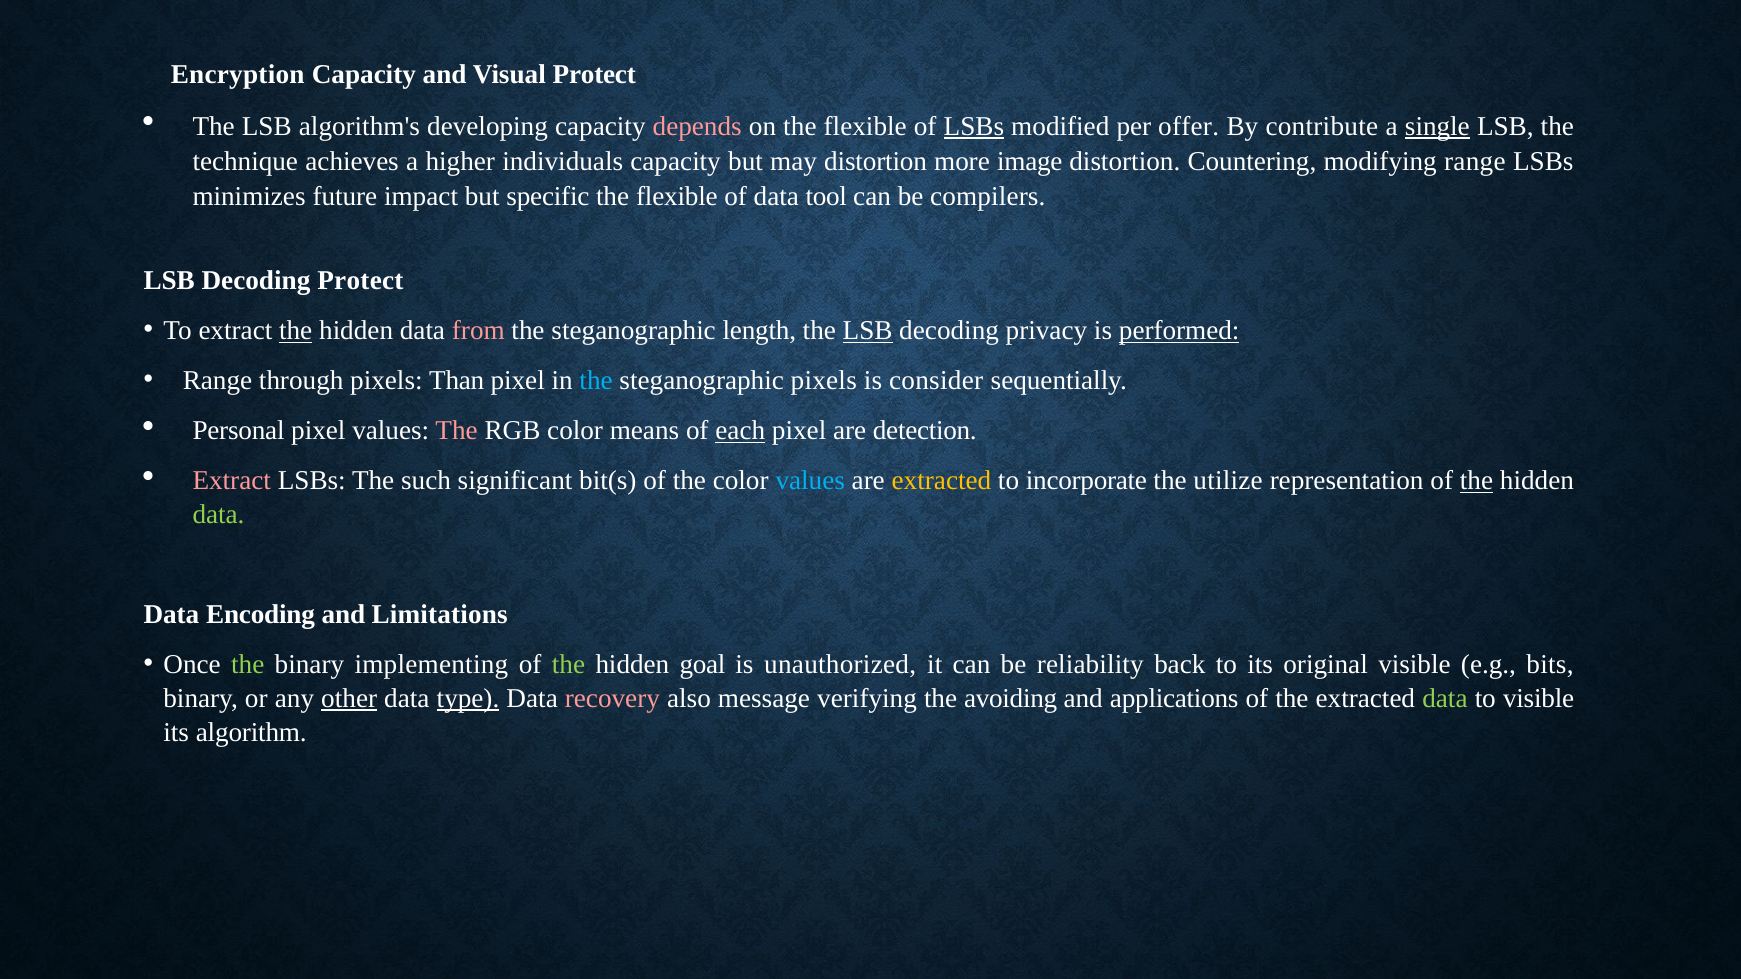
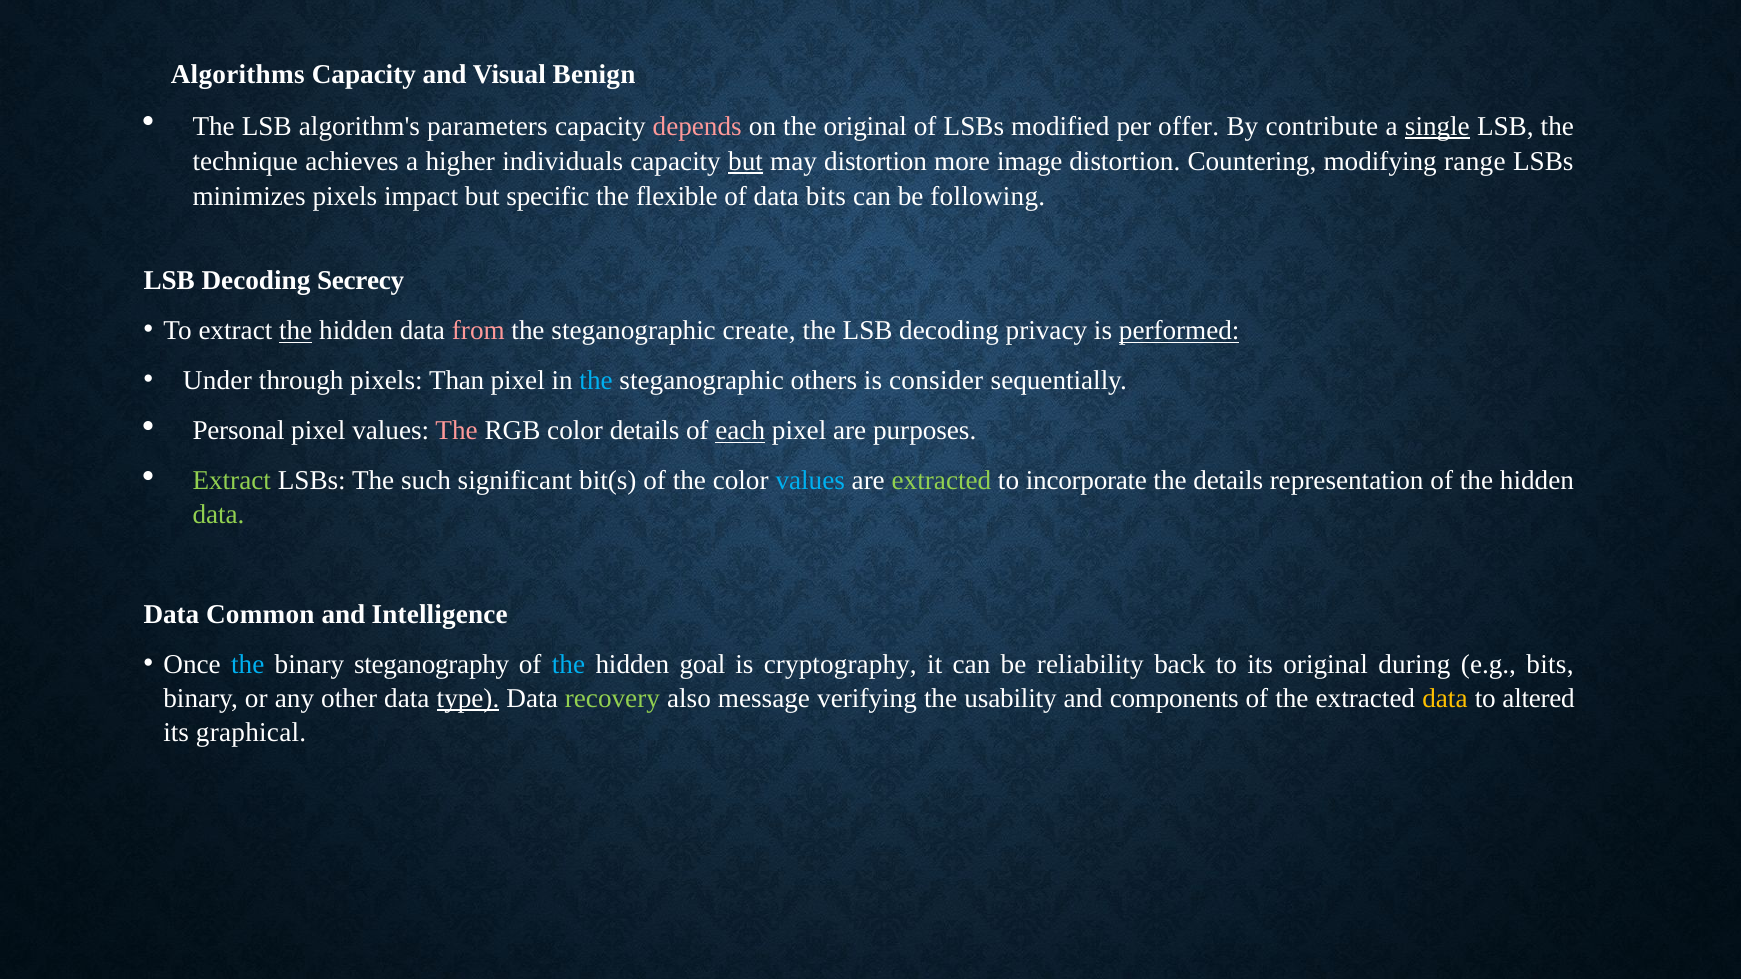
Encryption: Encryption -> Algorithms
Visual Protect: Protect -> Benign
developing: developing -> parameters
on the flexible: flexible -> original
LSBs at (974, 126) underline: present -> none
but at (746, 162) underline: none -> present
minimizes future: future -> pixels
data tool: tool -> bits
compilers: compilers -> following
Decoding Protect: Protect -> Secrecy
length: length -> create
LSB at (868, 331) underline: present -> none
Range at (218, 381): Range -> Under
steganographic pixels: pixels -> others
color means: means -> details
detection: detection -> purposes
Extract at (232, 481) colour: pink -> light green
extracted at (941, 481) colour: yellow -> light green
the utilize: utilize -> details
the at (1476, 481) underline: present -> none
Encoding: Encoding -> Common
Limitations: Limitations -> Intelligence
the at (248, 665) colour: light green -> light blue
implementing: implementing -> steganography
the at (568, 665) colour: light green -> light blue
unauthorized: unauthorized -> cryptography
original visible: visible -> during
other underline: present -> none
recovery colour: pink -> light green
avoiding: avoiding -> usability
applications: applications -> components
data at (1445, 699) colour: light green -> yellow
to visible: visible -> altered
algorithm: algorithm -> graphical
